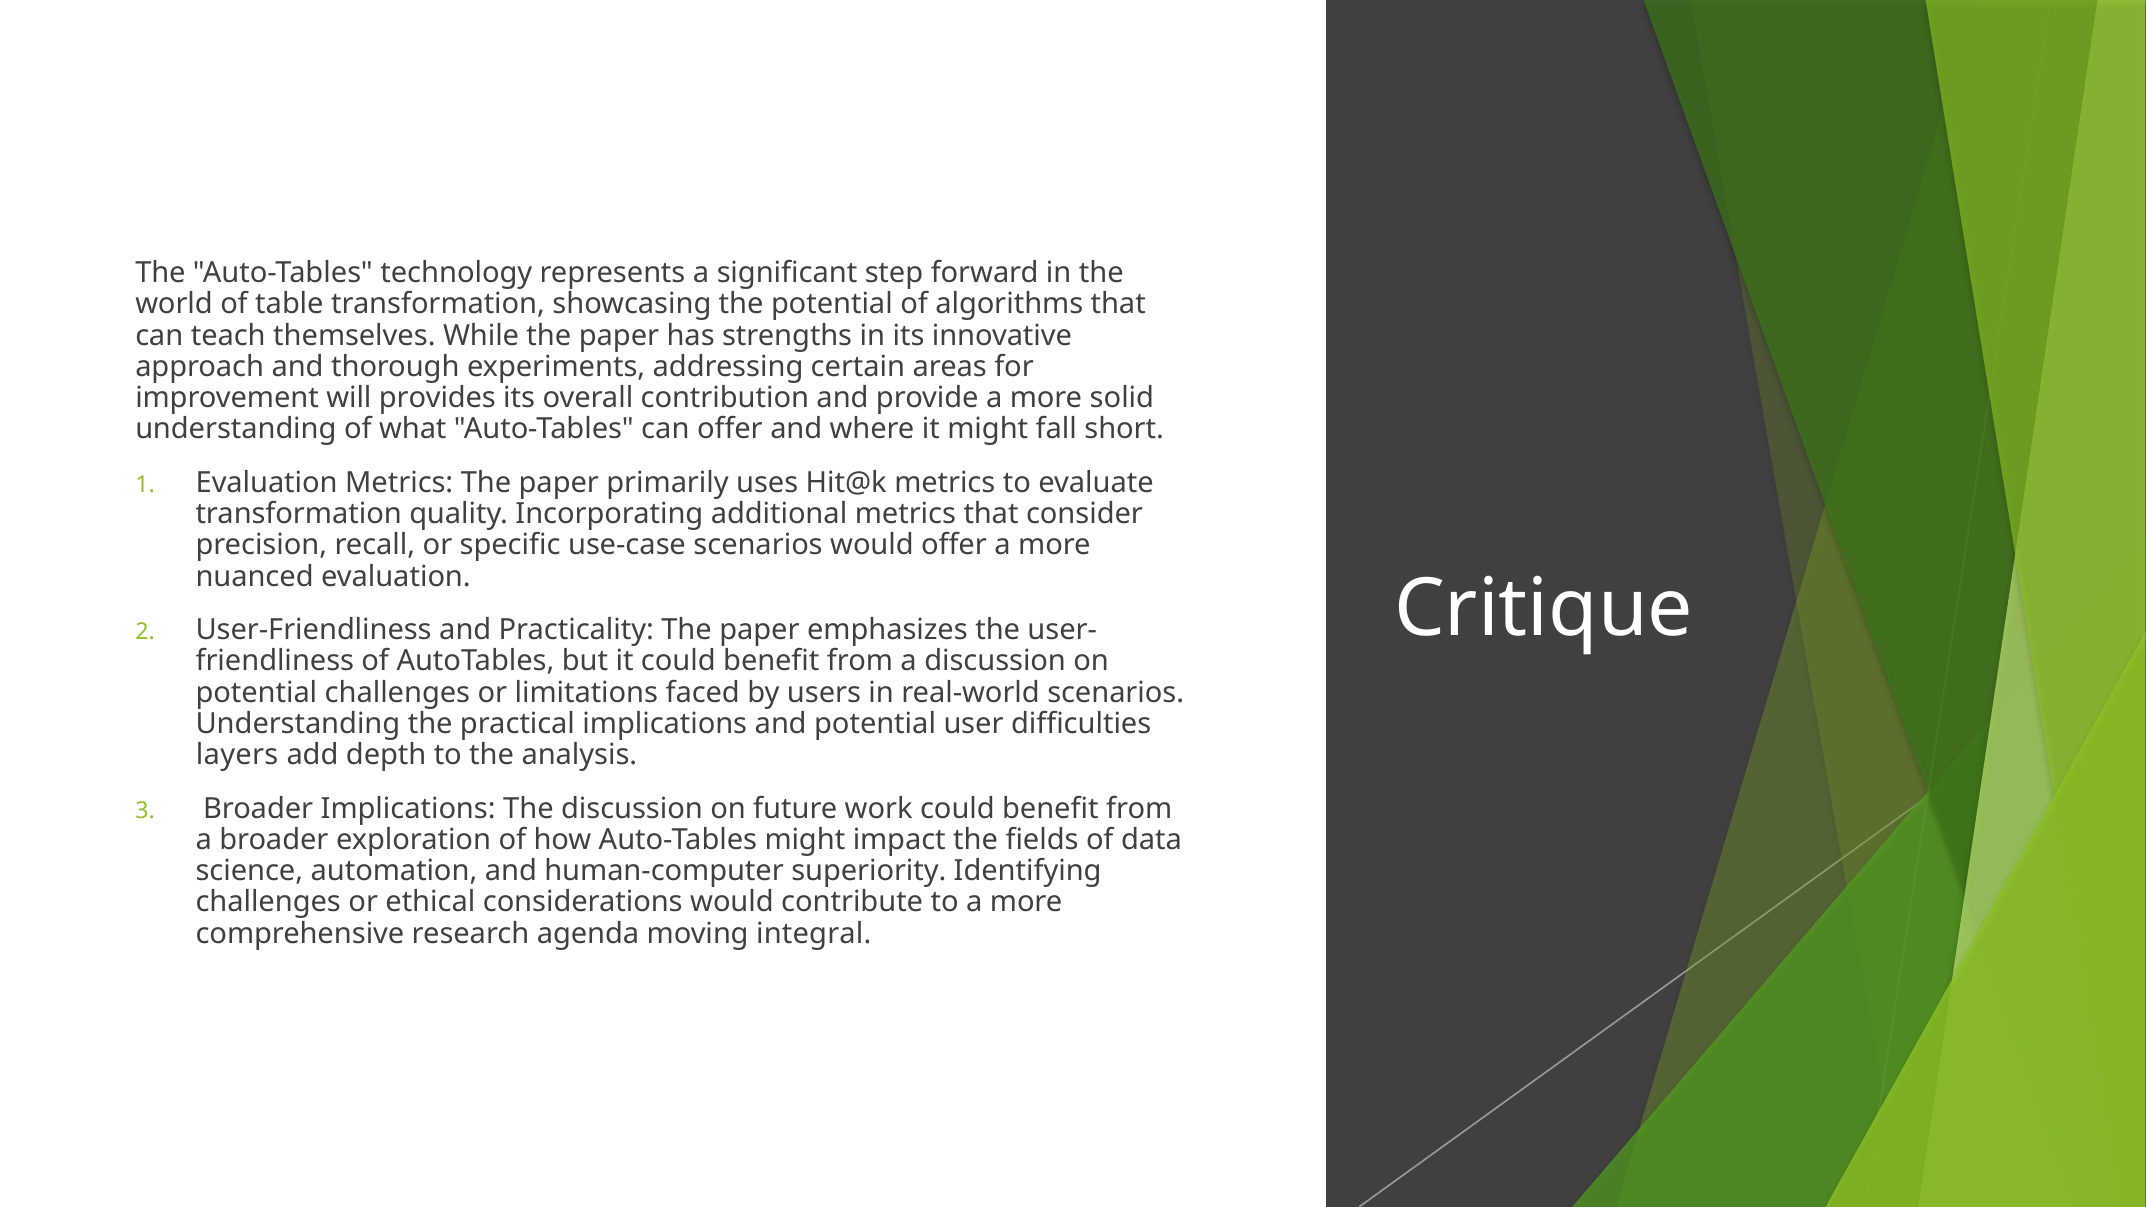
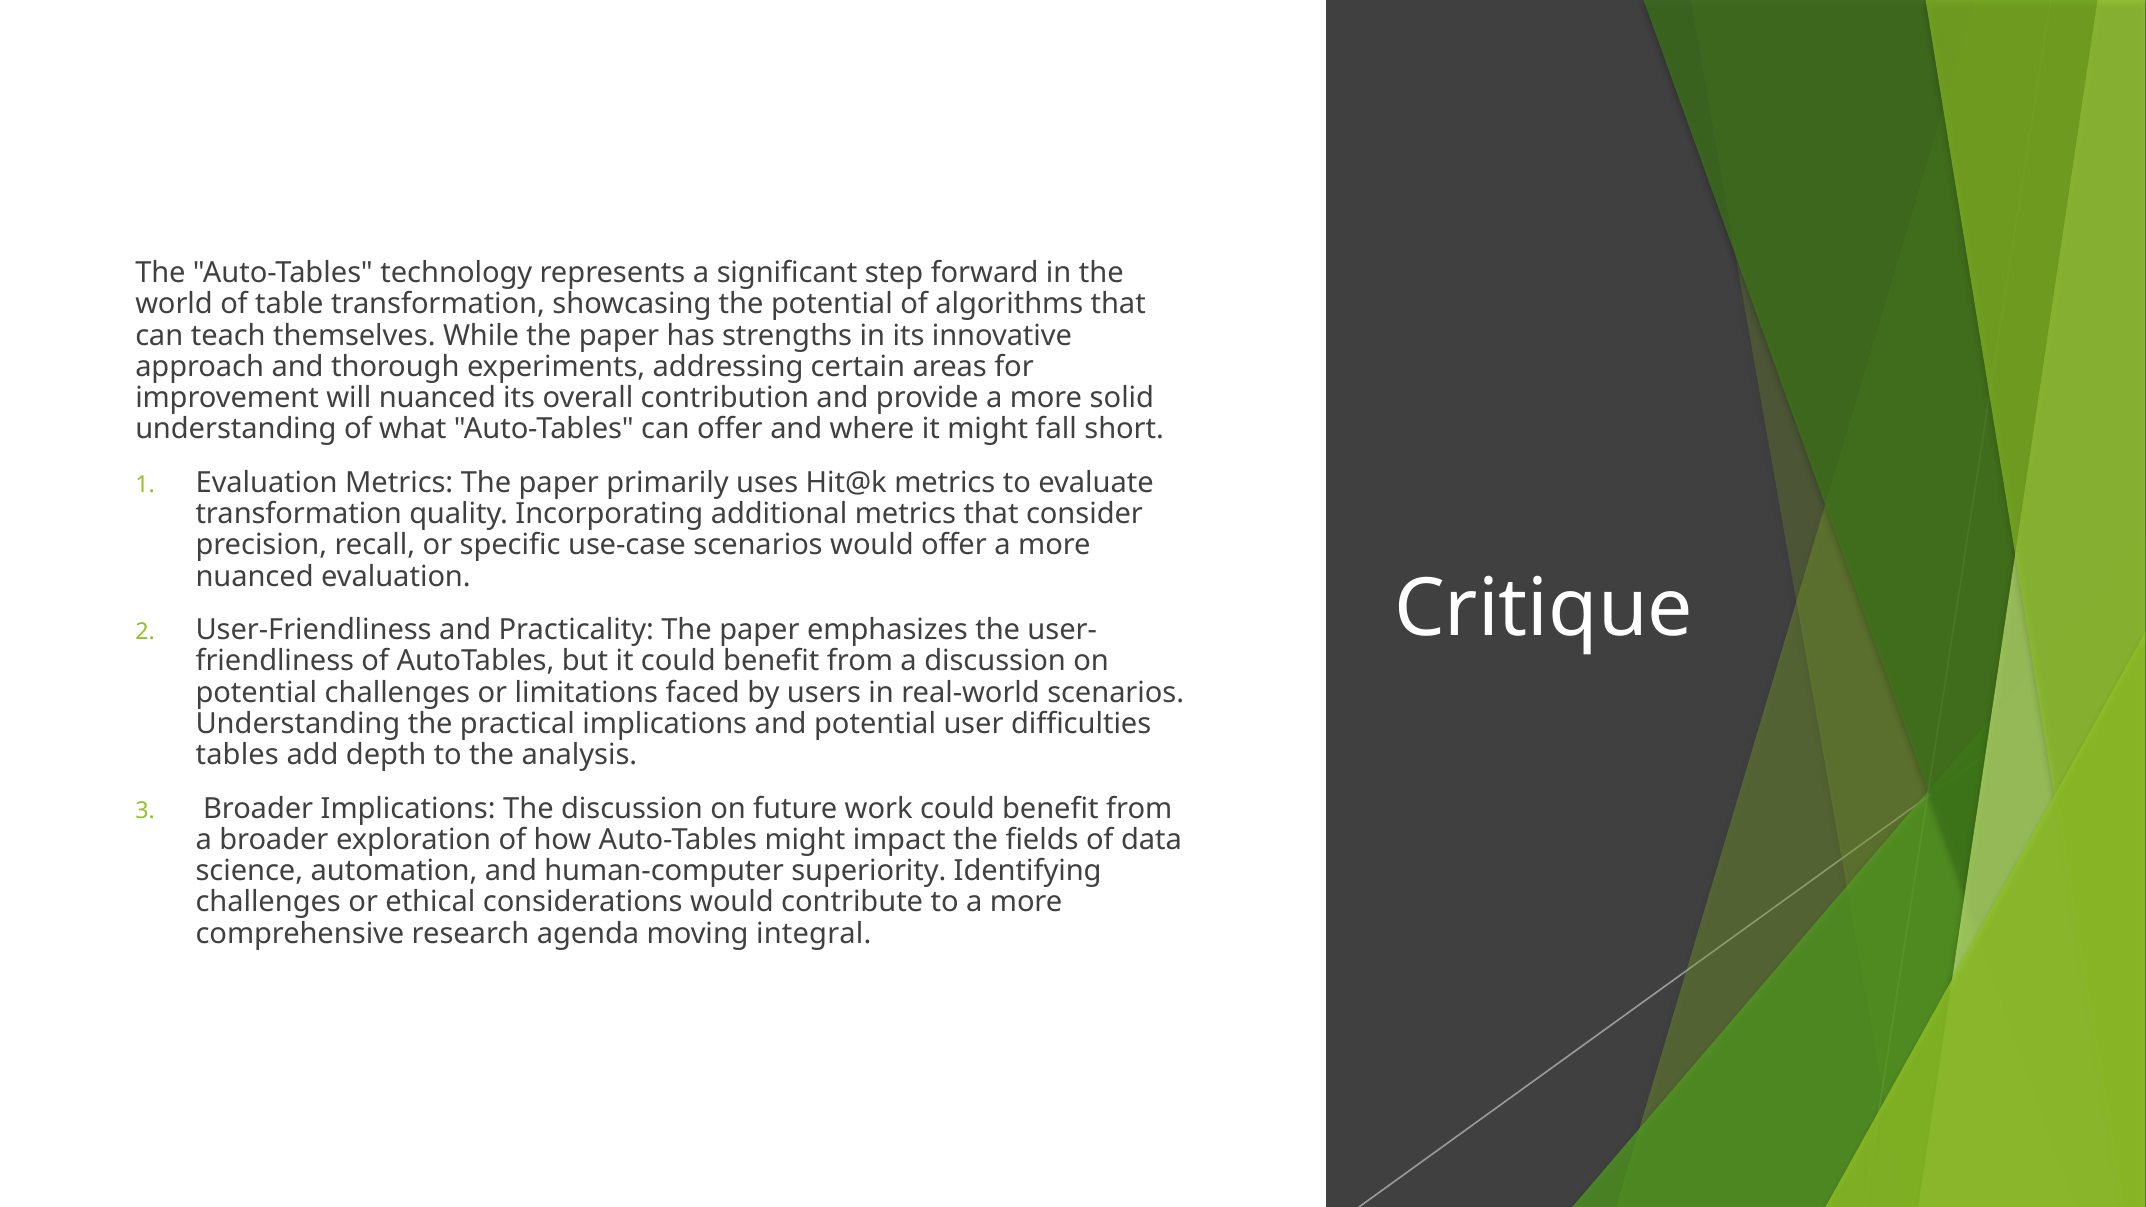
will provides: provides -> nuanced
layers: layers -> tables
